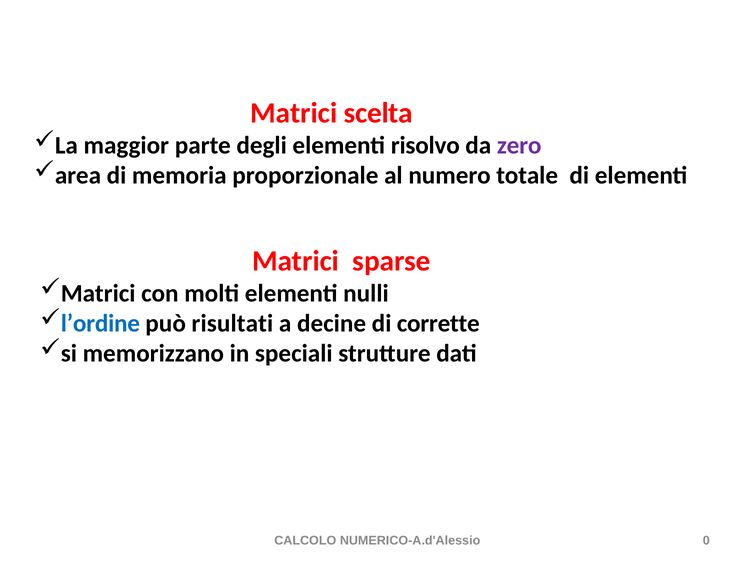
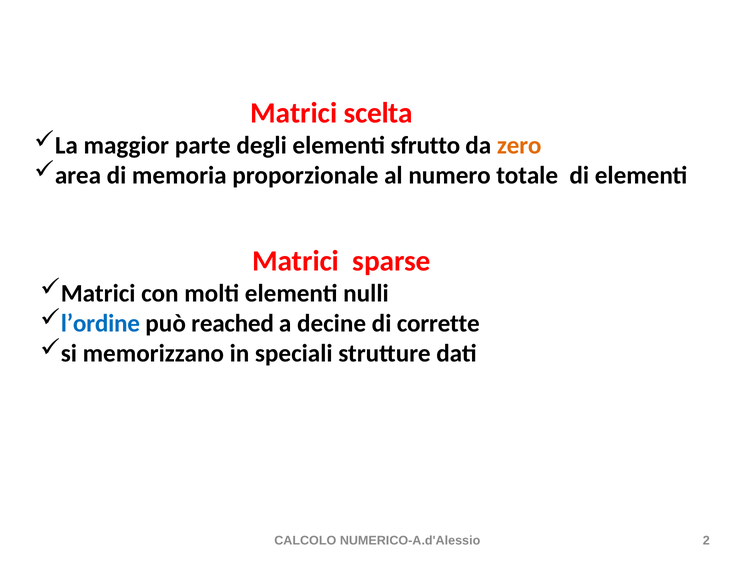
risolvo: risolvo -> sfrutto
zero colour: purple -> orange
risultati: risultati -> reached
0: 0 -> 2
